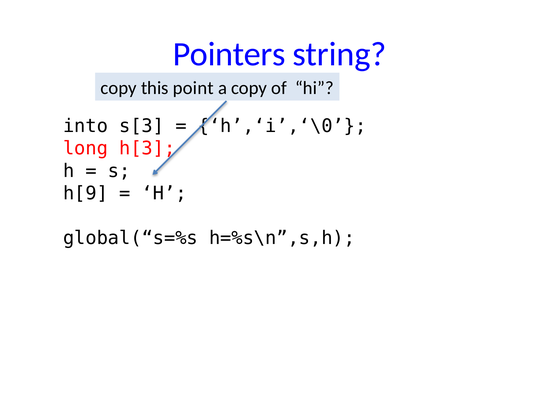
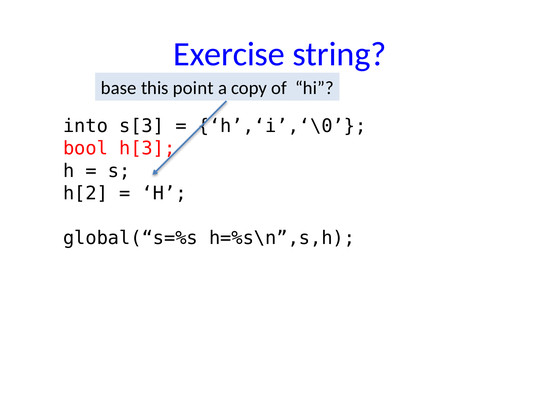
Pointers: Pointers -> Exercise
copy at (119, 88): copy -> base
long: long -> bool
h[9: h[9 -> h[2
